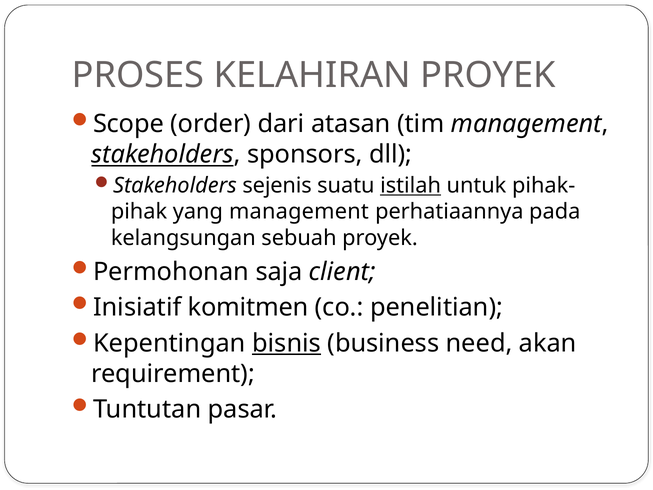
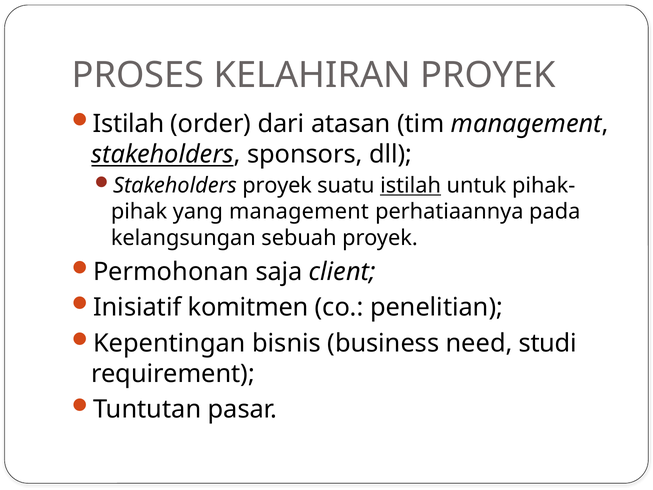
Scope at (129, 124): Scope -> Istilah
Stakeholders sejenis: sejenis -> proyek
bisnis underline: present -> none
akan: akan -> studi
